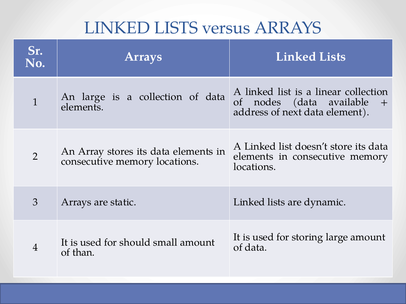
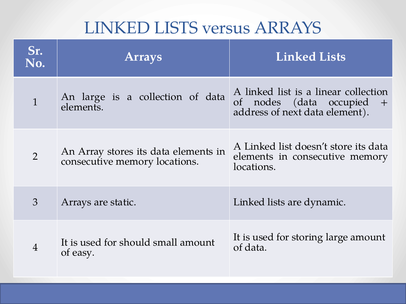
available: available -> occupied
than: than -> easy
